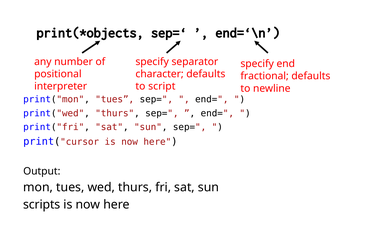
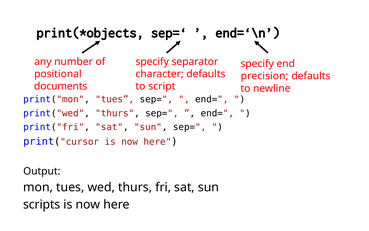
fractional: fractional -> precision
interpreter: interpreter -> documents
